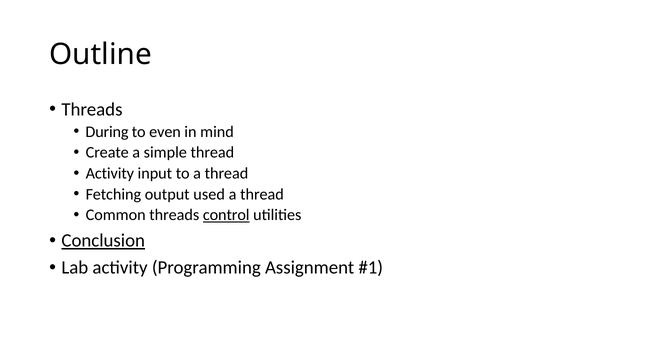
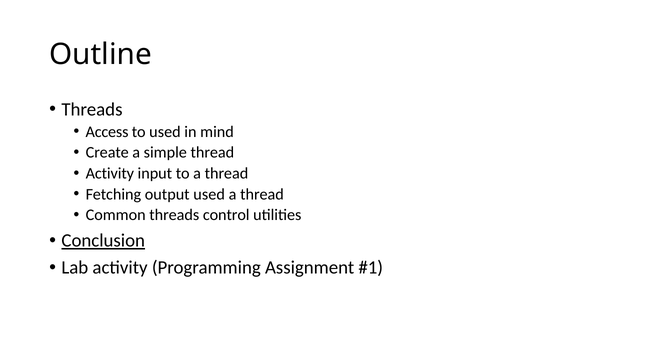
During: During -> Access
to even: even -> used
control underline: present -> none
